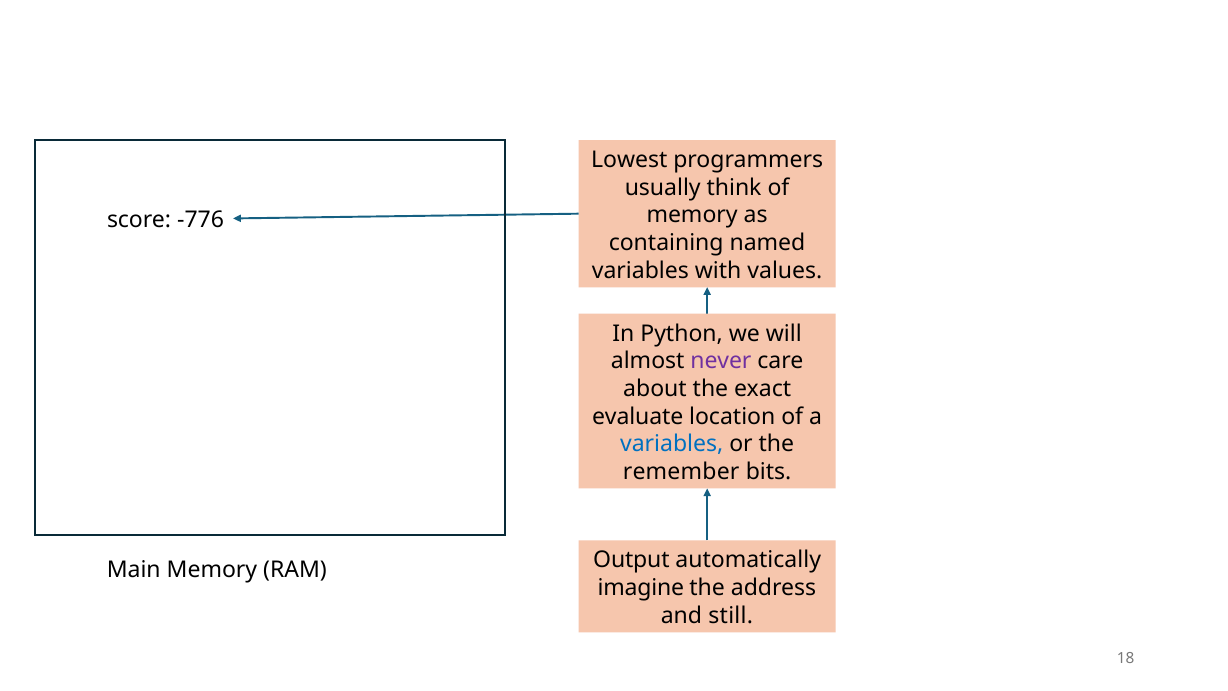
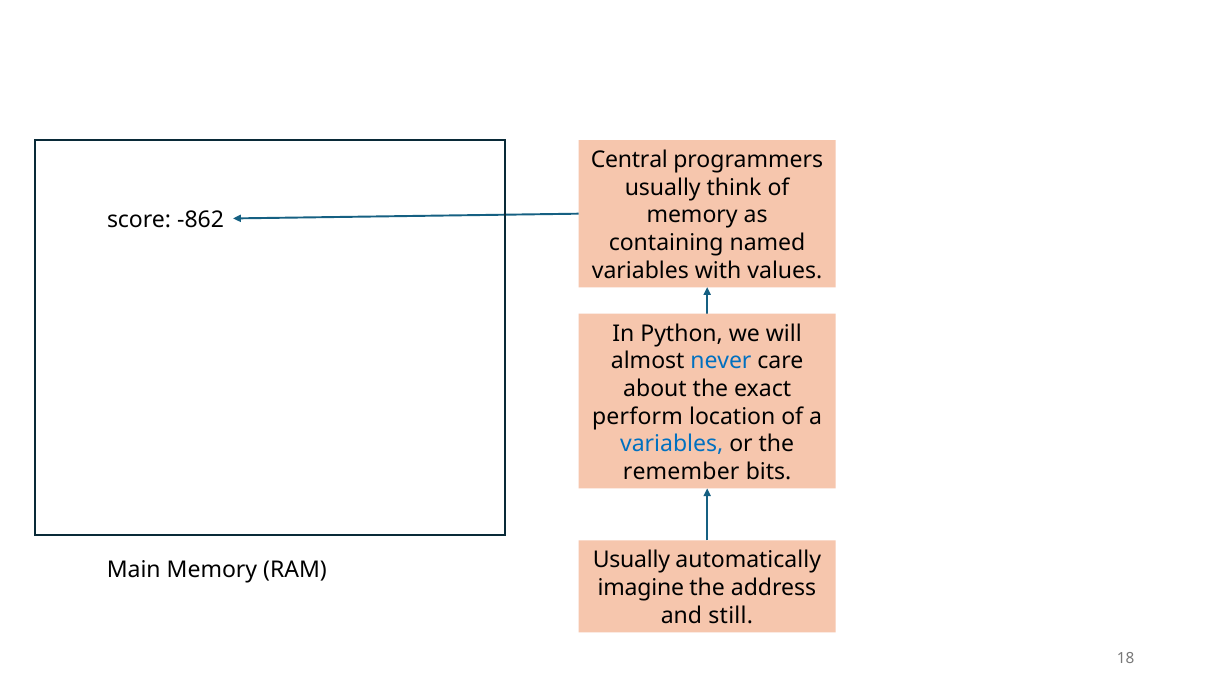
Lowest: Lowest -> Central
-776: -776 -> -862
never colour: purple -> blue
evaluate: evaluate -> perform
Output at (631, 560): Output -> Usually
